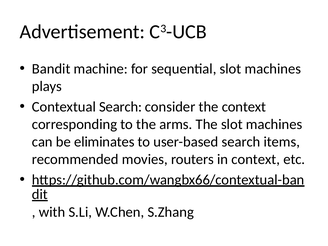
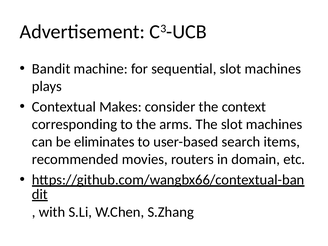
Contextual Search: Search -> Makes
in context: context -> domain
